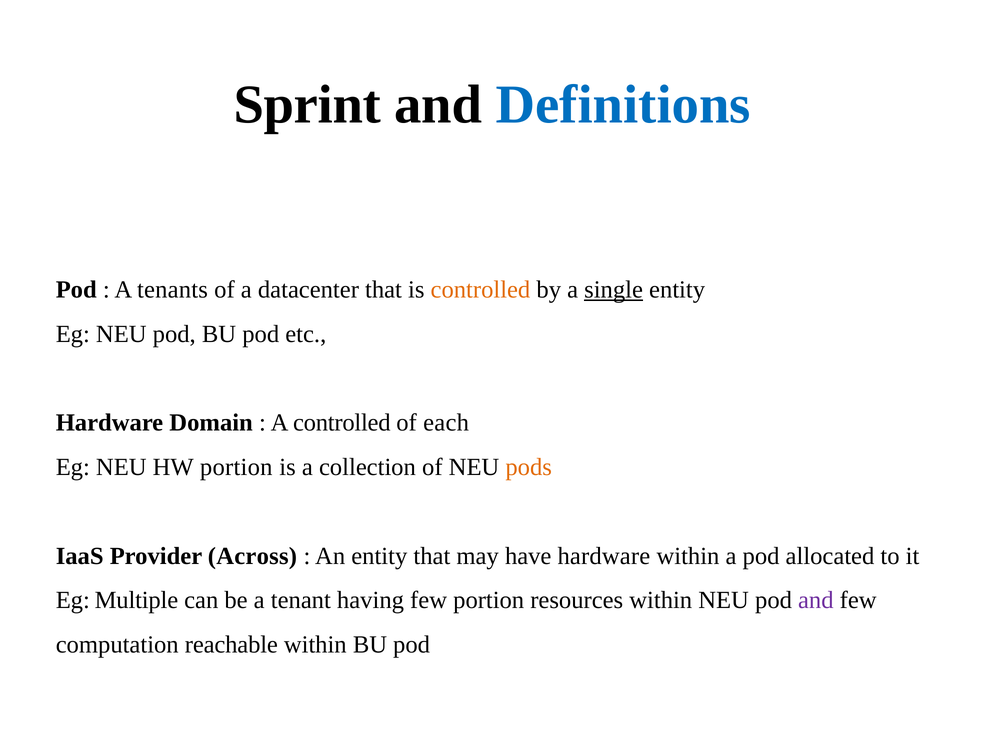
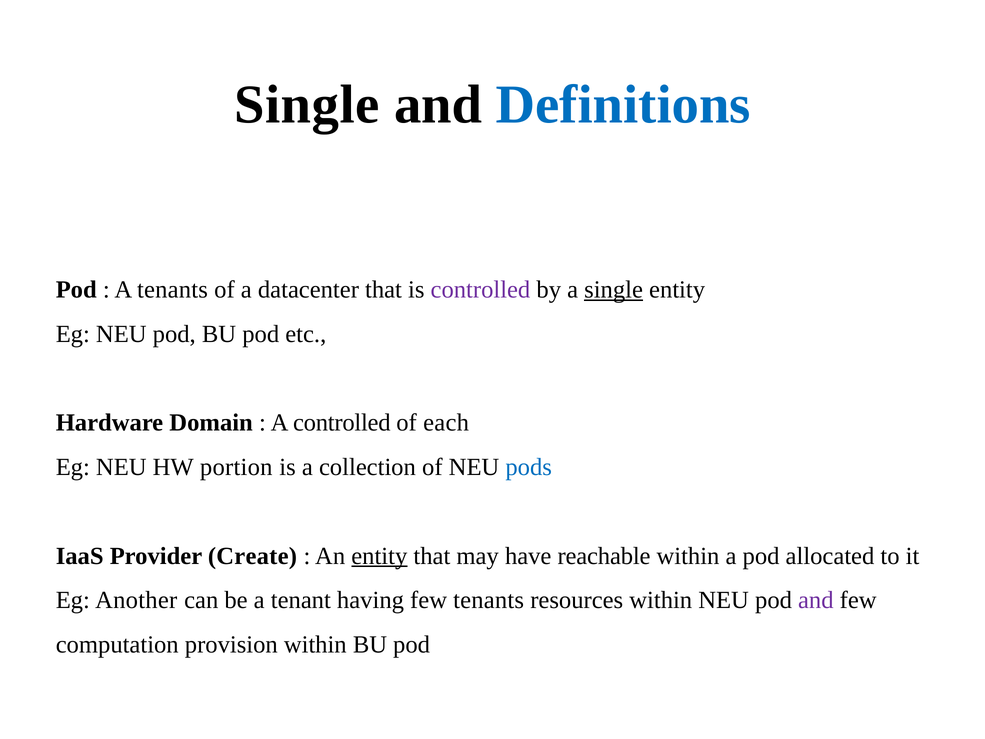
Sprint at (307, 105): Sprint -> Single
controlled at (480, 290) colour: orange -> purple
pods colour: orange -> blue
Across: Across -> Create
entity at (379, 556) underline: none -> present
have hardware: hardware -> reachable
Multiple: Multiple -> Another
few portion: portion -> tenants
reachable: reachable -> provision
